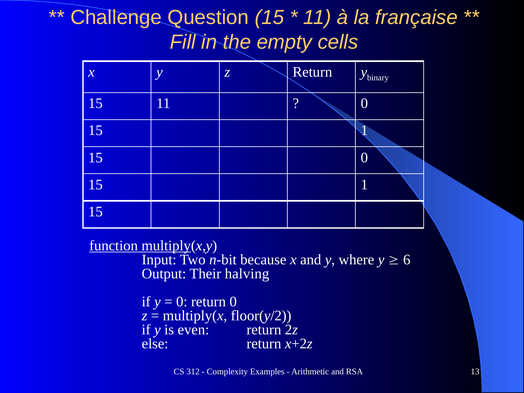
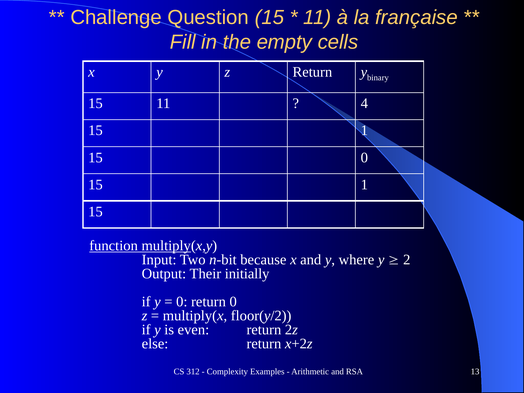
0 at (364, 103): 0 -> 4
6: 6 -> 2
halving: halving -> initially
